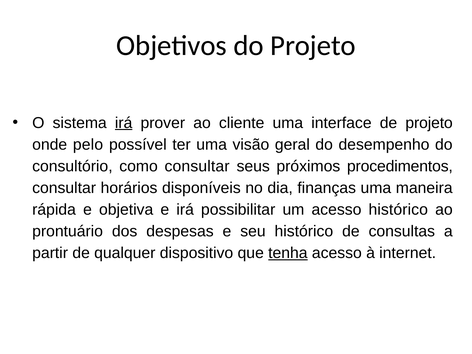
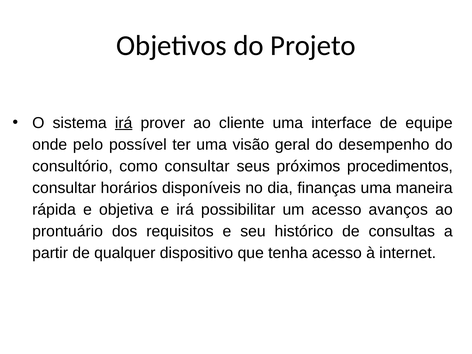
de projeto: projeto -> equipe
acesso histórico: histórico -> avanços
despesas: despesas -> requisitos
tenha underline: present -> none
